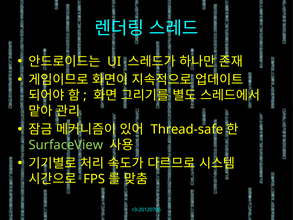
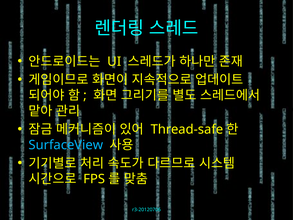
SurfaceView colour: light green -> light blue
